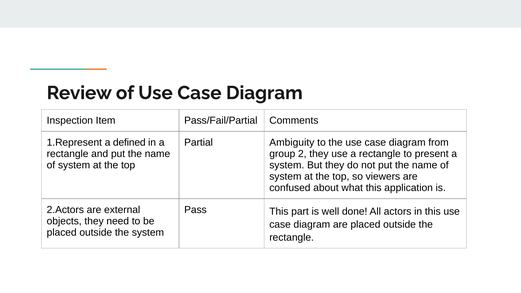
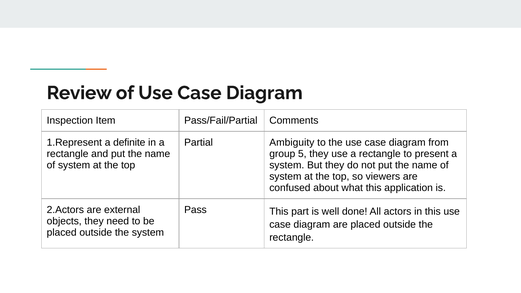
defined: defined -> definite
2: 2 -> 5
